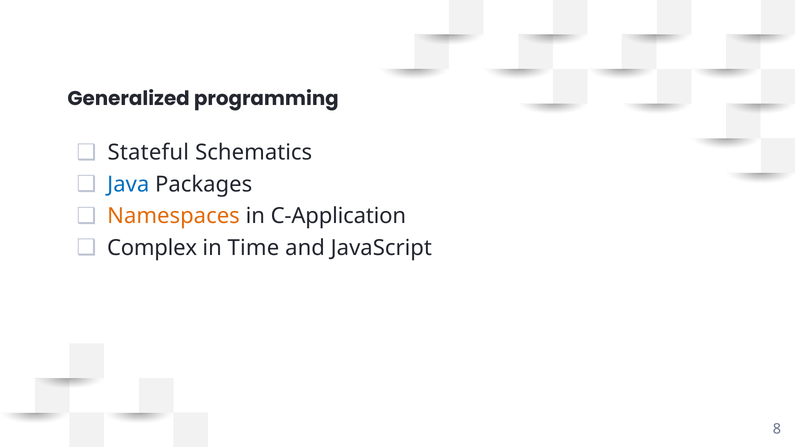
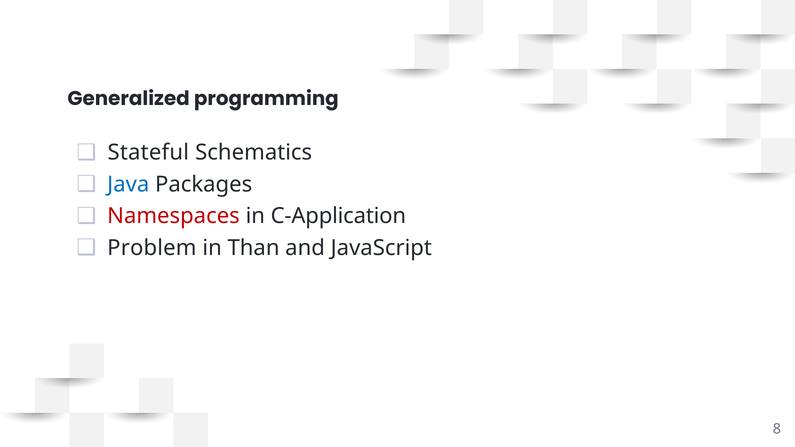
Namespaces colour: orange -> red
Complex: Complex -> Problem
Time: Time -> Than
